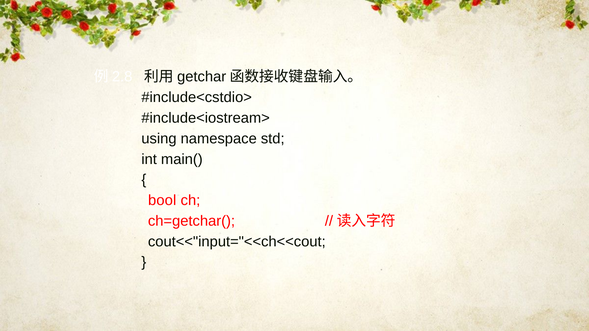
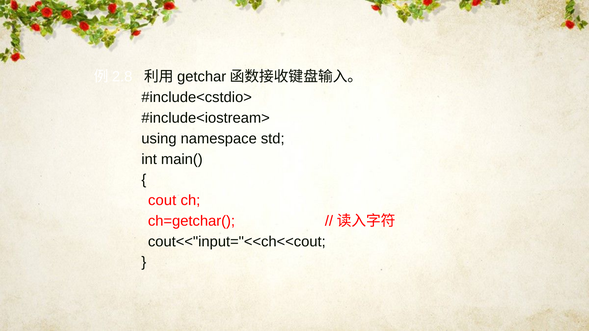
bool: bool -> cout
